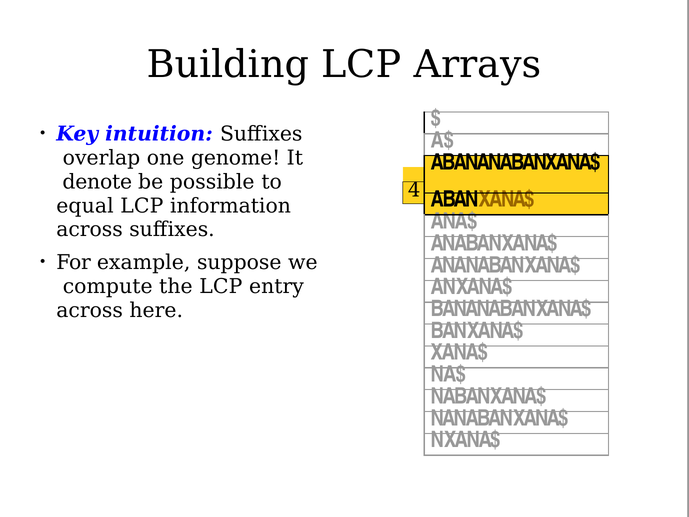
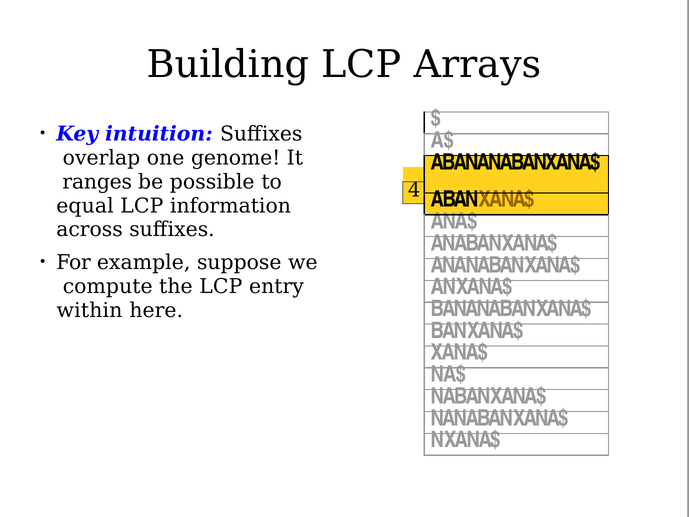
denote: denote -> ranges
across at (90, 310): across -> within
